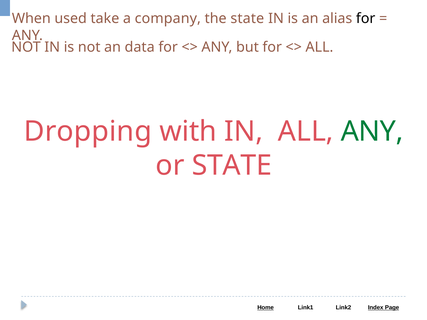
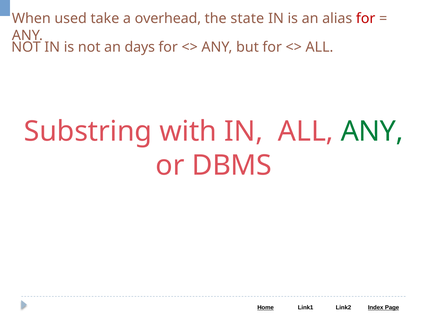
company: company -> overhead
for at (366, 19) colour: black -> red
data: data -> days
Dropping: Dropping -> Substring
or STATE: STATE -> DBMS
